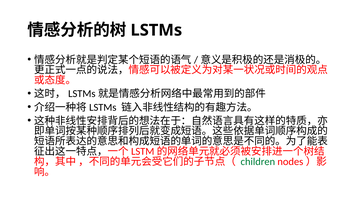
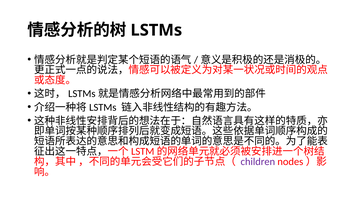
children colour: green -> purple
